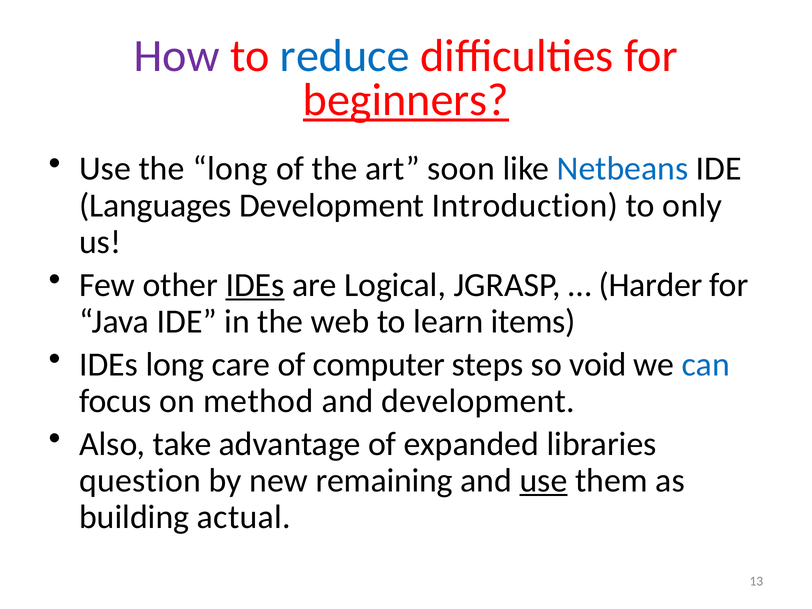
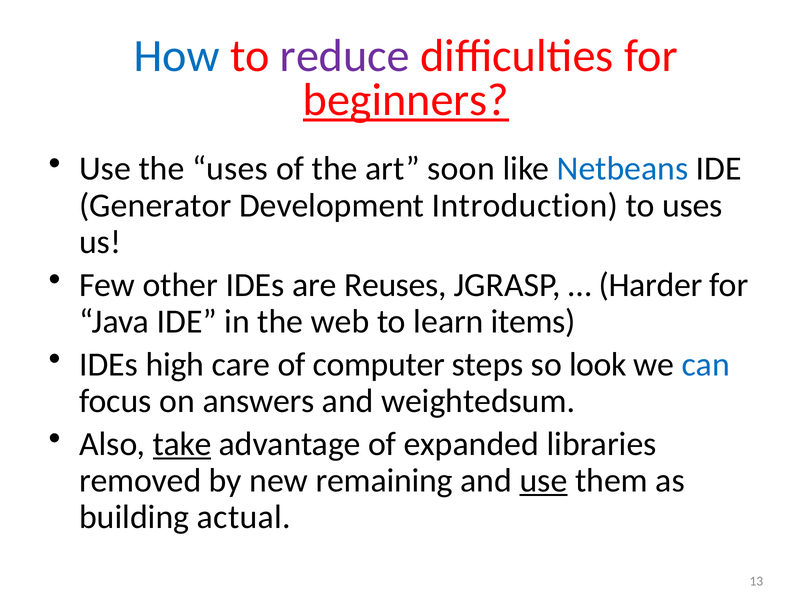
How colour: purple -> blue
reduce colour: blue -> purple
the long: long -> uses
Languages: Languages -> Generator
to only: only -> uses
IDEs at (255, 285) underline: present -> none
Logical: Logical -> Reuses
IDEs long: long -> high
void: void -> look
method: method -> answers
and development: development -> weightedsum
take underline: none -> present
question: question -> removed
